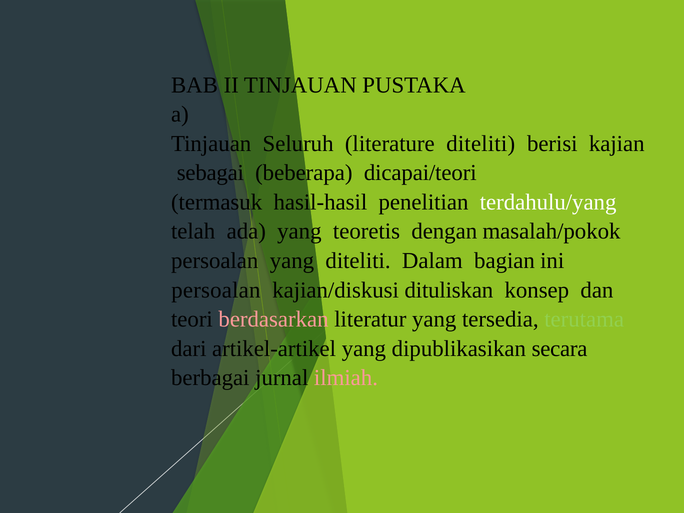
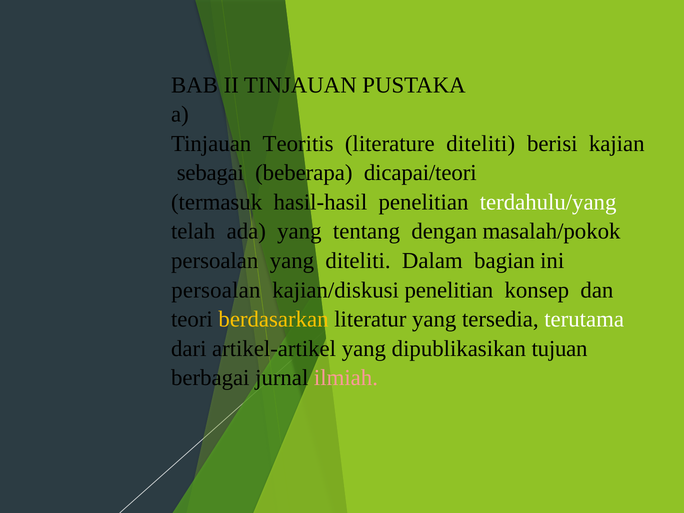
Seluruh: Seluruh -> Teoritis
teoretis: teoretis -> tentang
kajian/diskusi dituliskan: dituliskan -> penelitian
berdasarkan colour: pink -> yellow
terutama colour: light green -> white
secara: secara -> tujuan
